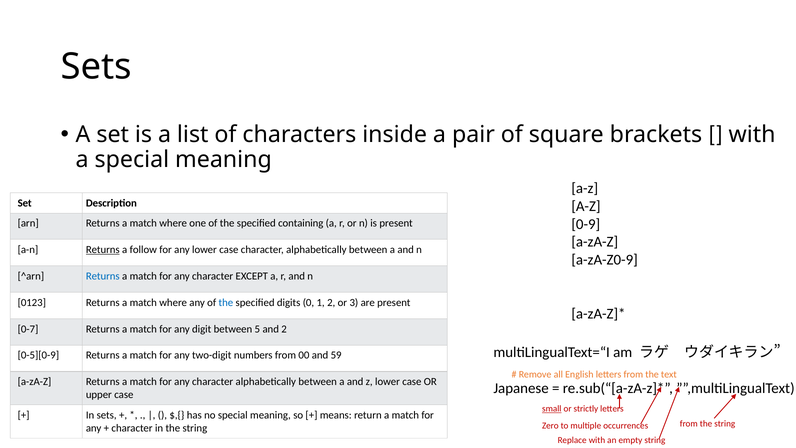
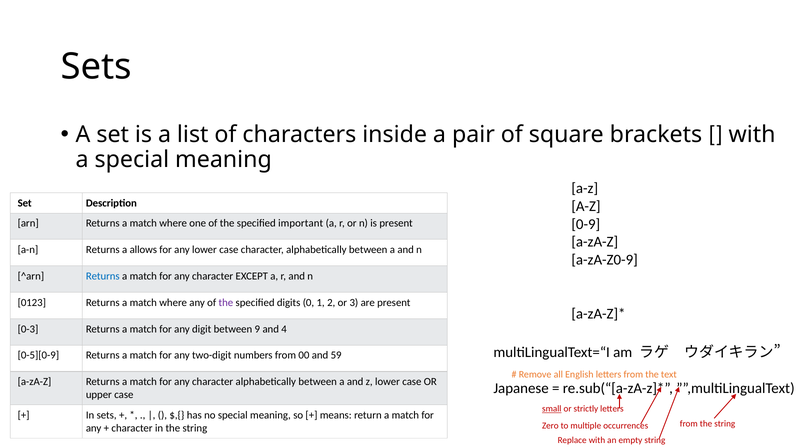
containing: containing -> important
Returns at (103, 250) underline: present -> none
follow: follow -> allows
the at (226, 302) colour: blue -> purple
0-7: 0-7 -> 0-3
5: 5 -> 9
and 2: 2 -> 4
